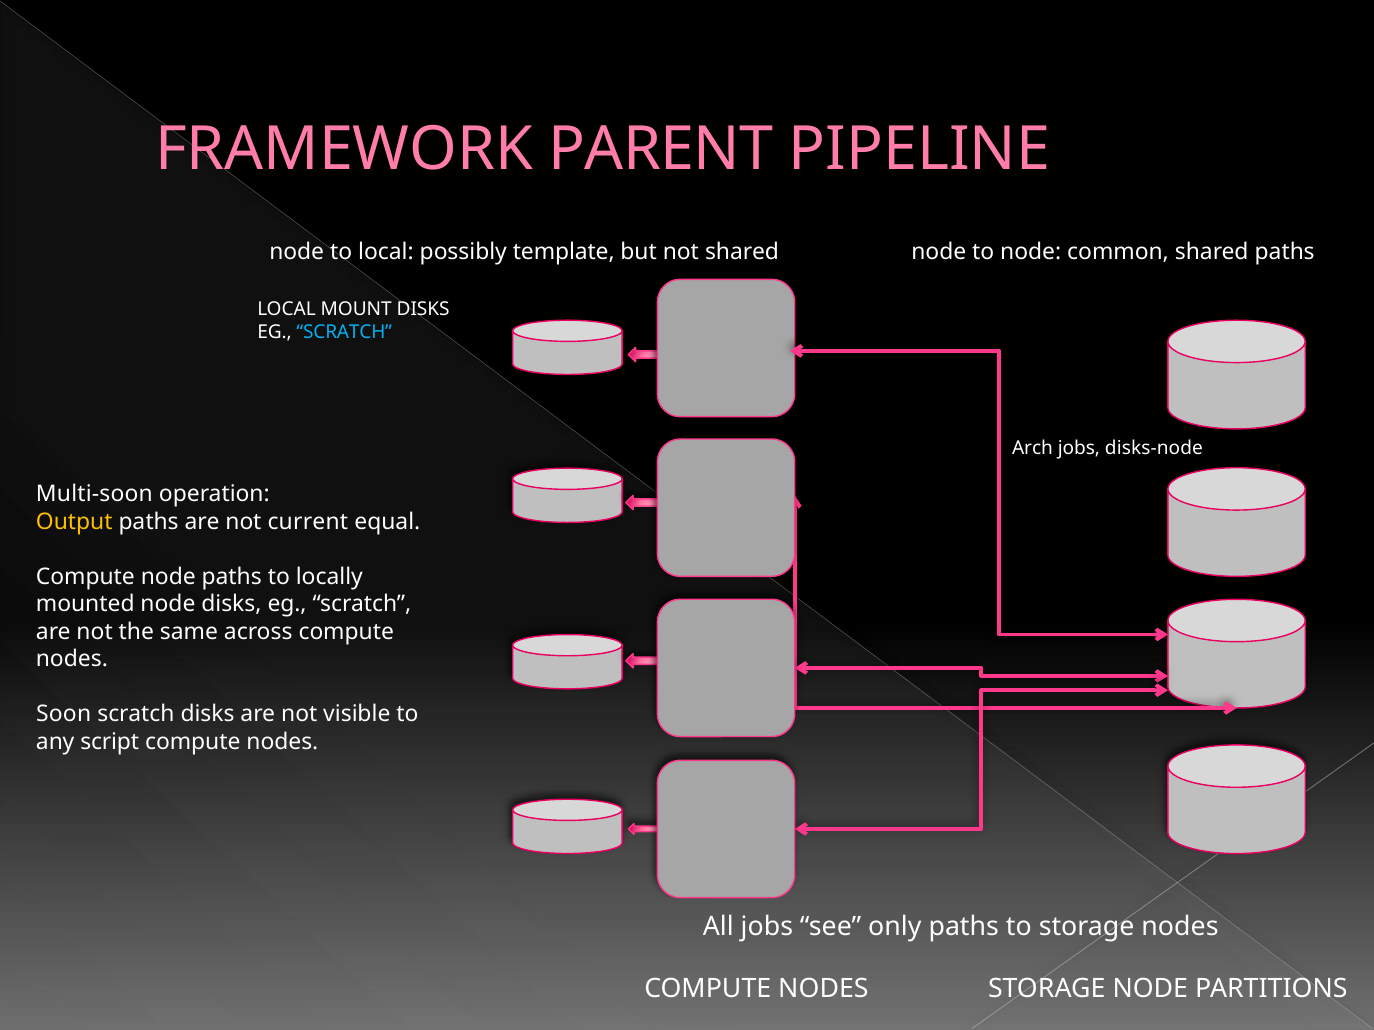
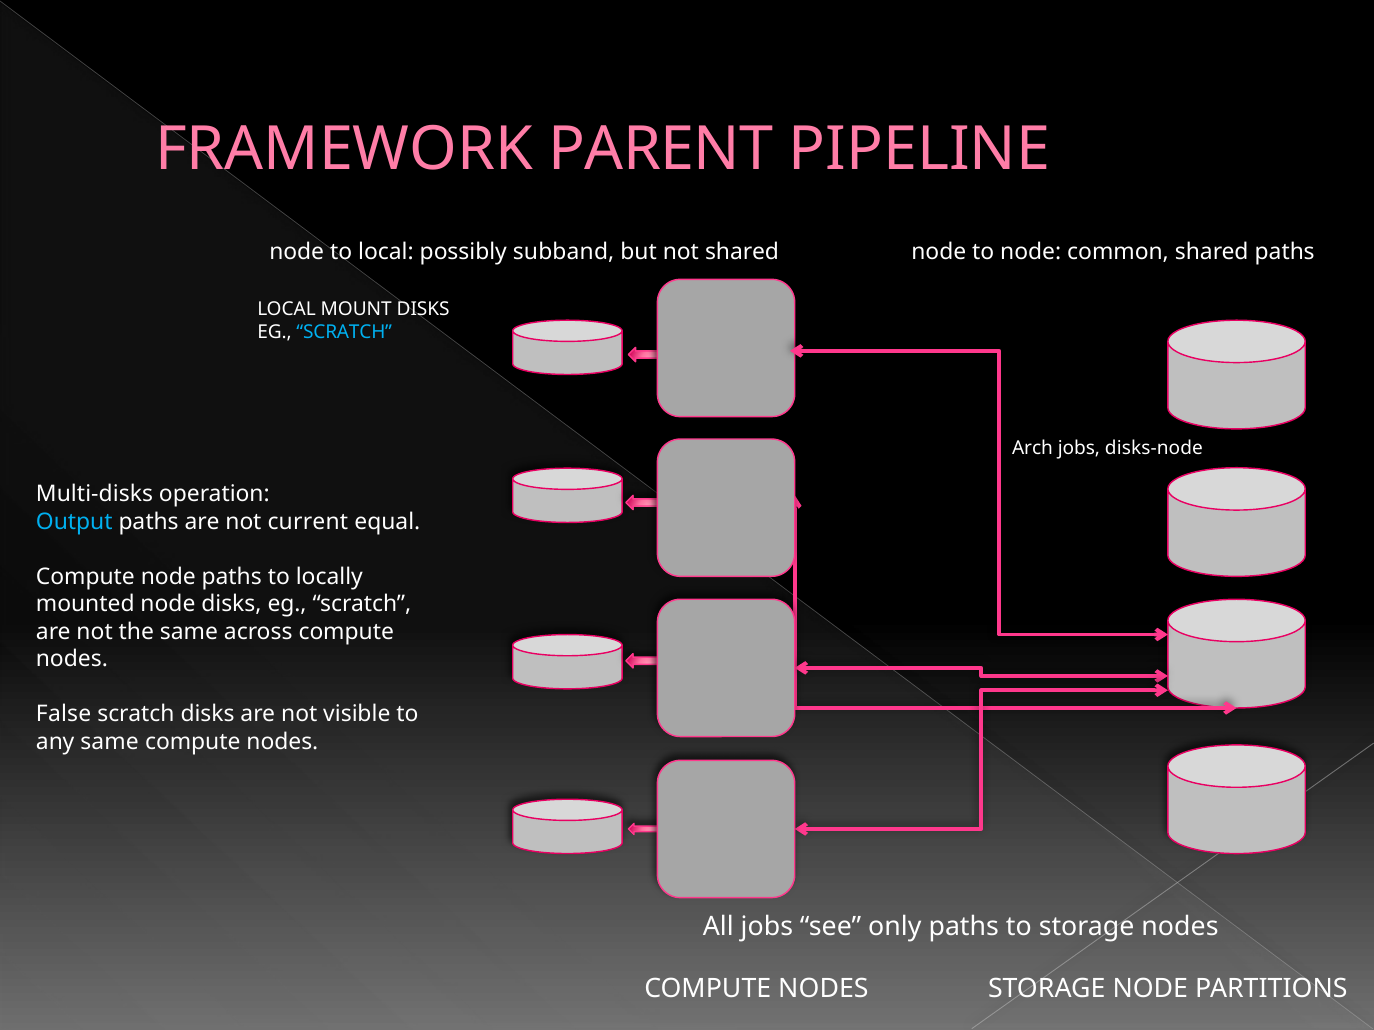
template: template -> subband
Multi-soon: Multi-soon -> Multi-disks
Output colour: yellow -> light blue
Soon: Soon -> False
any script: script -> same
